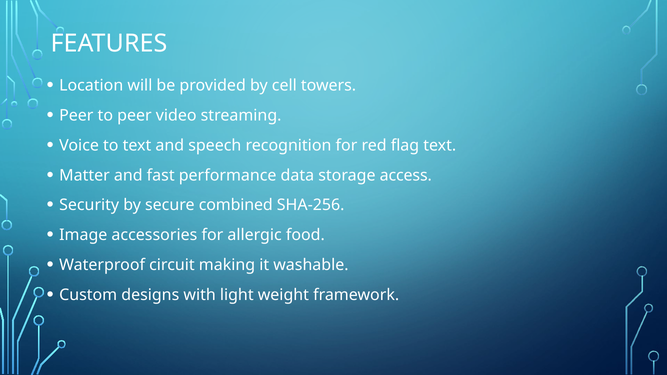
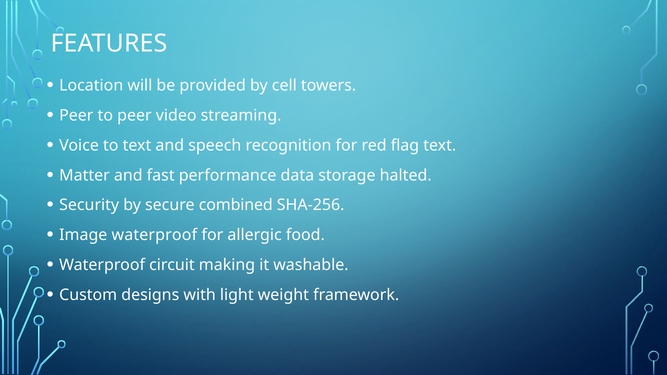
access: access -> halted
Image accessories: accessories -> waterproof
